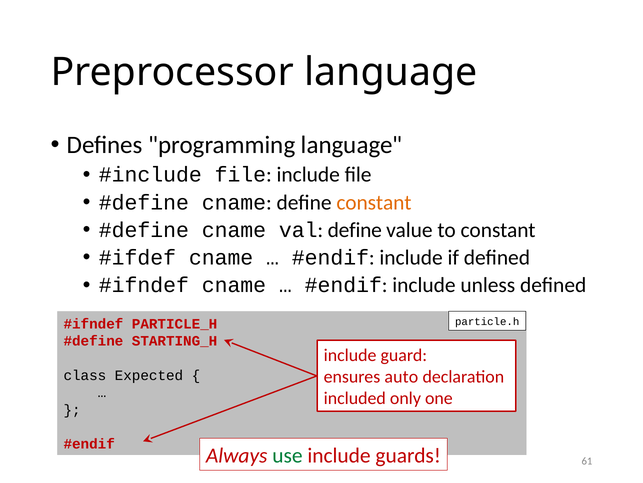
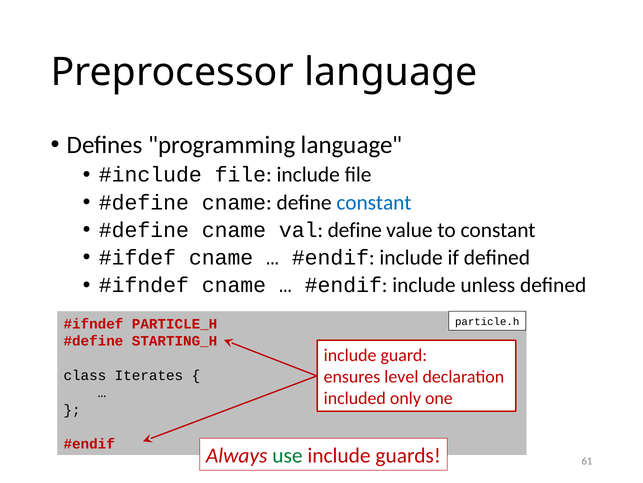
constant at (374, 202) colour: orange -> blue
auto: auto -> level
Expected: Expected -> Iterates
